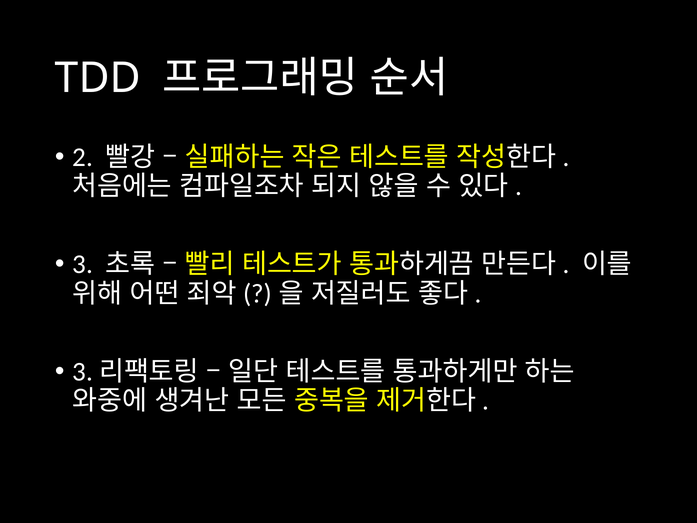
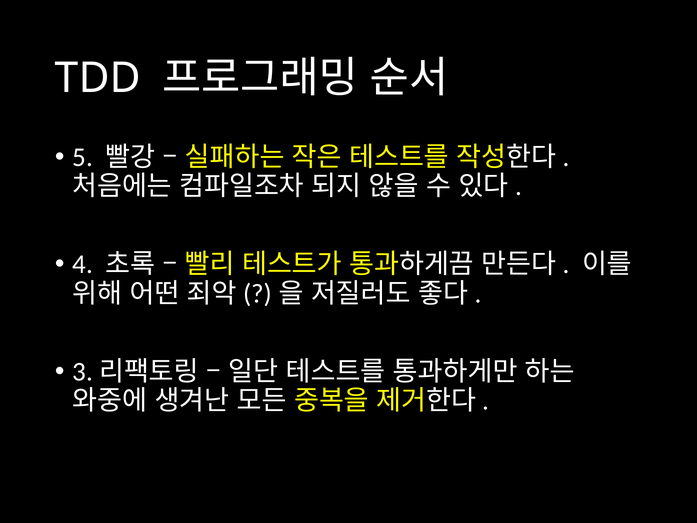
2: 2 -> 5
3: 3 -> 4
